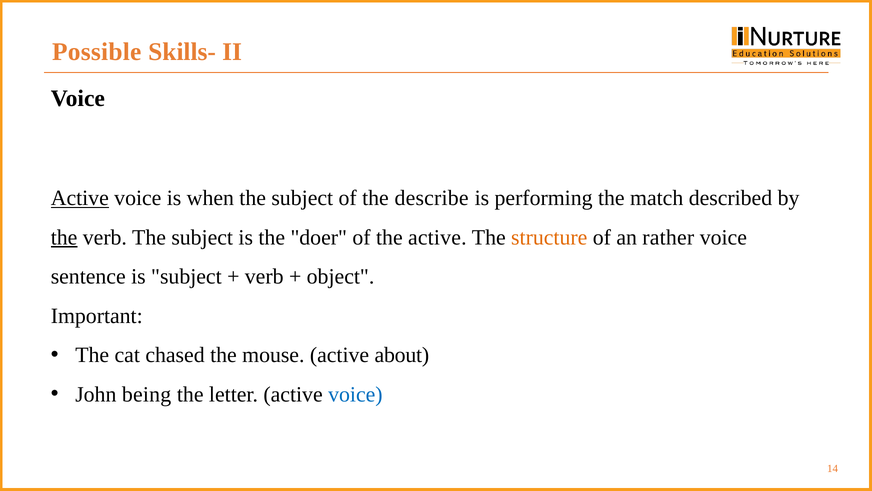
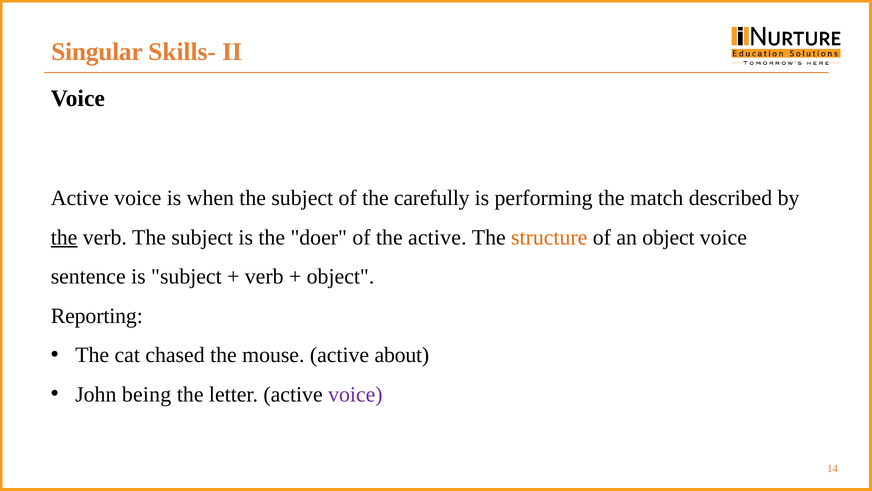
Possible: Possible -> Singular
Active at (80, 198) underline: present -> none
describe: describe -> carefully
an rather: rather -> object
Important: Important -> Reporting
voice at (355, 394) colour: blue -> purple
